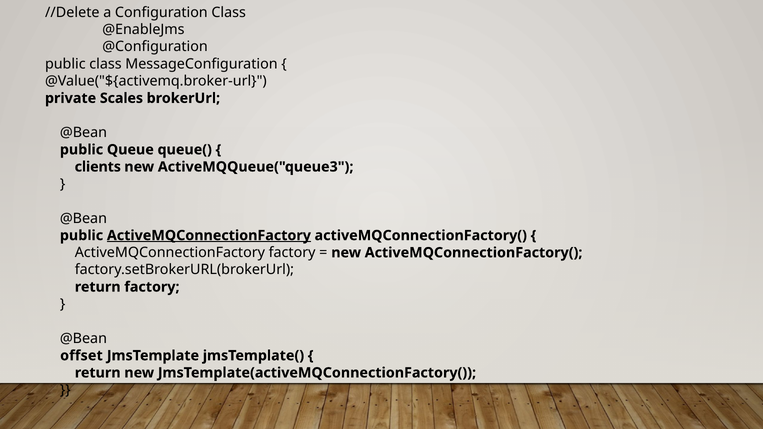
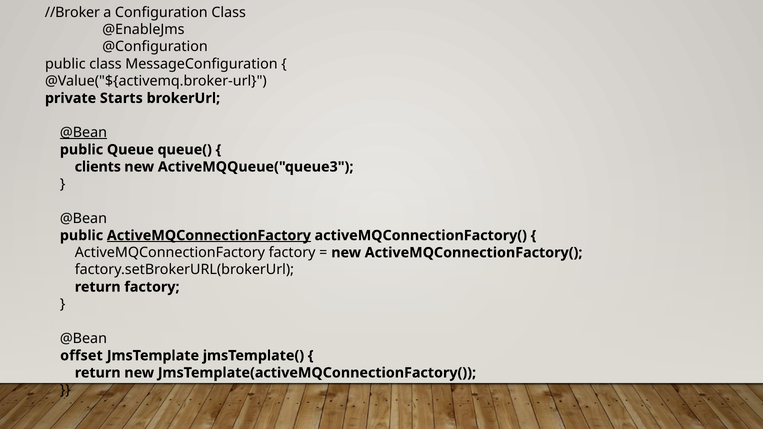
//Delete: //Delete -> //Broker
Scales: Scales -> Starts
@Bean at (83, 133) underline: none -> present
